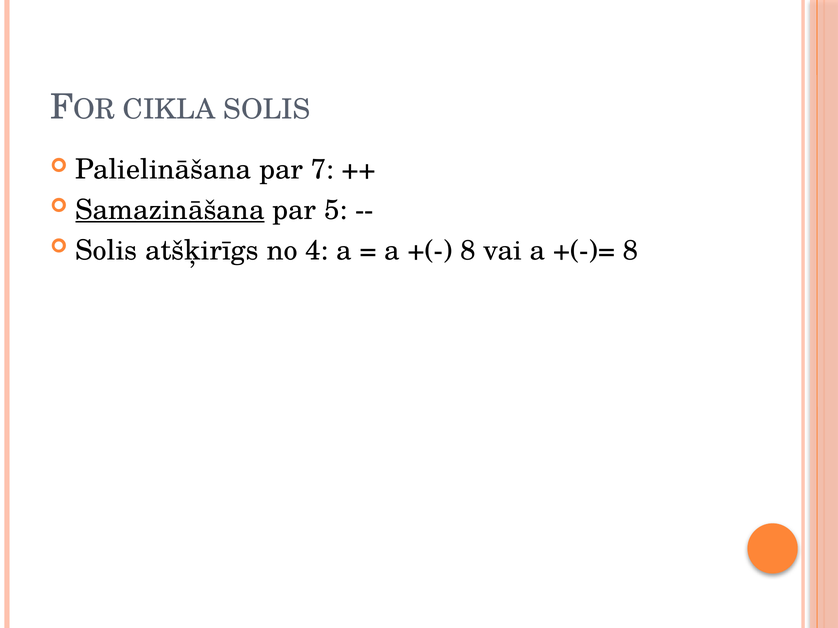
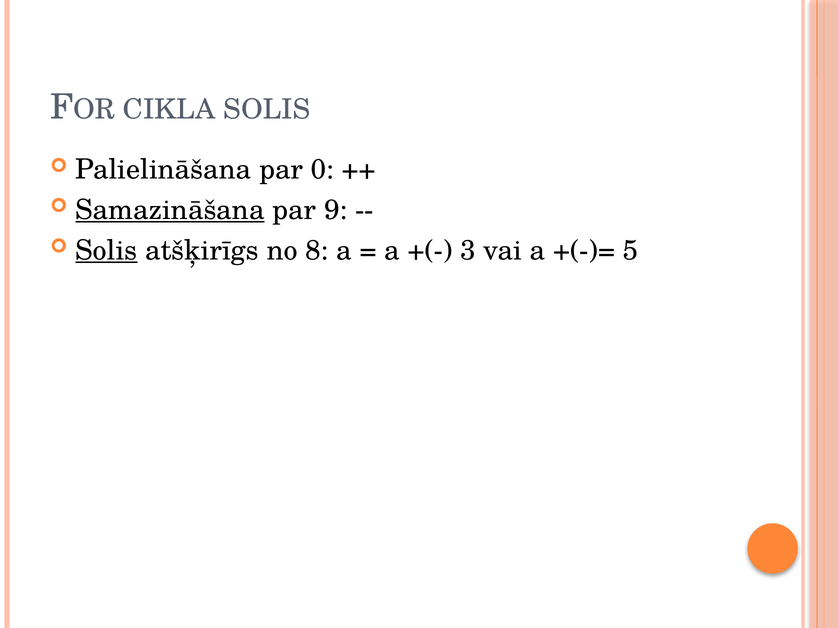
7: 7 -> 0
5: 5 -> 9
Solis at (106, 251) underline: none -> present
4: 4 -> 8
8 at (468, 251): 8 -> 3
8 at (630, 251): 8 -> 5
